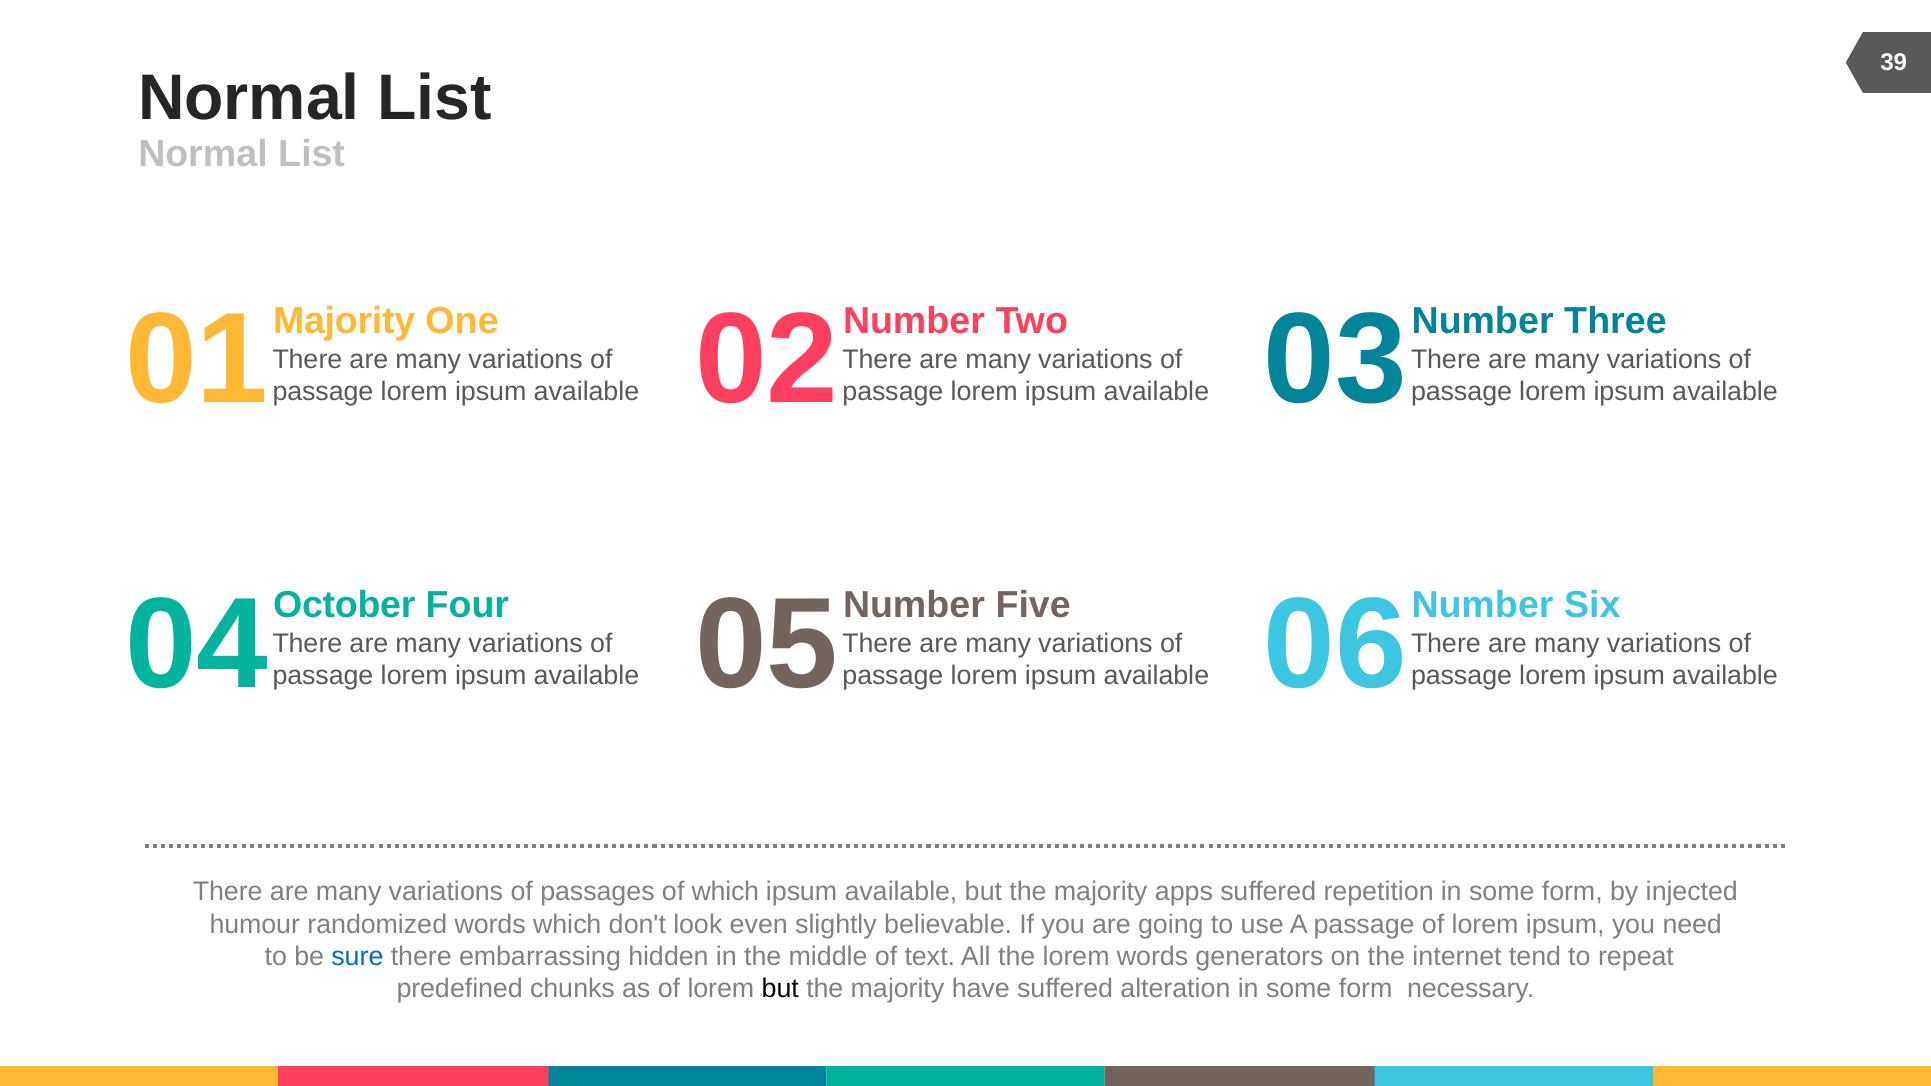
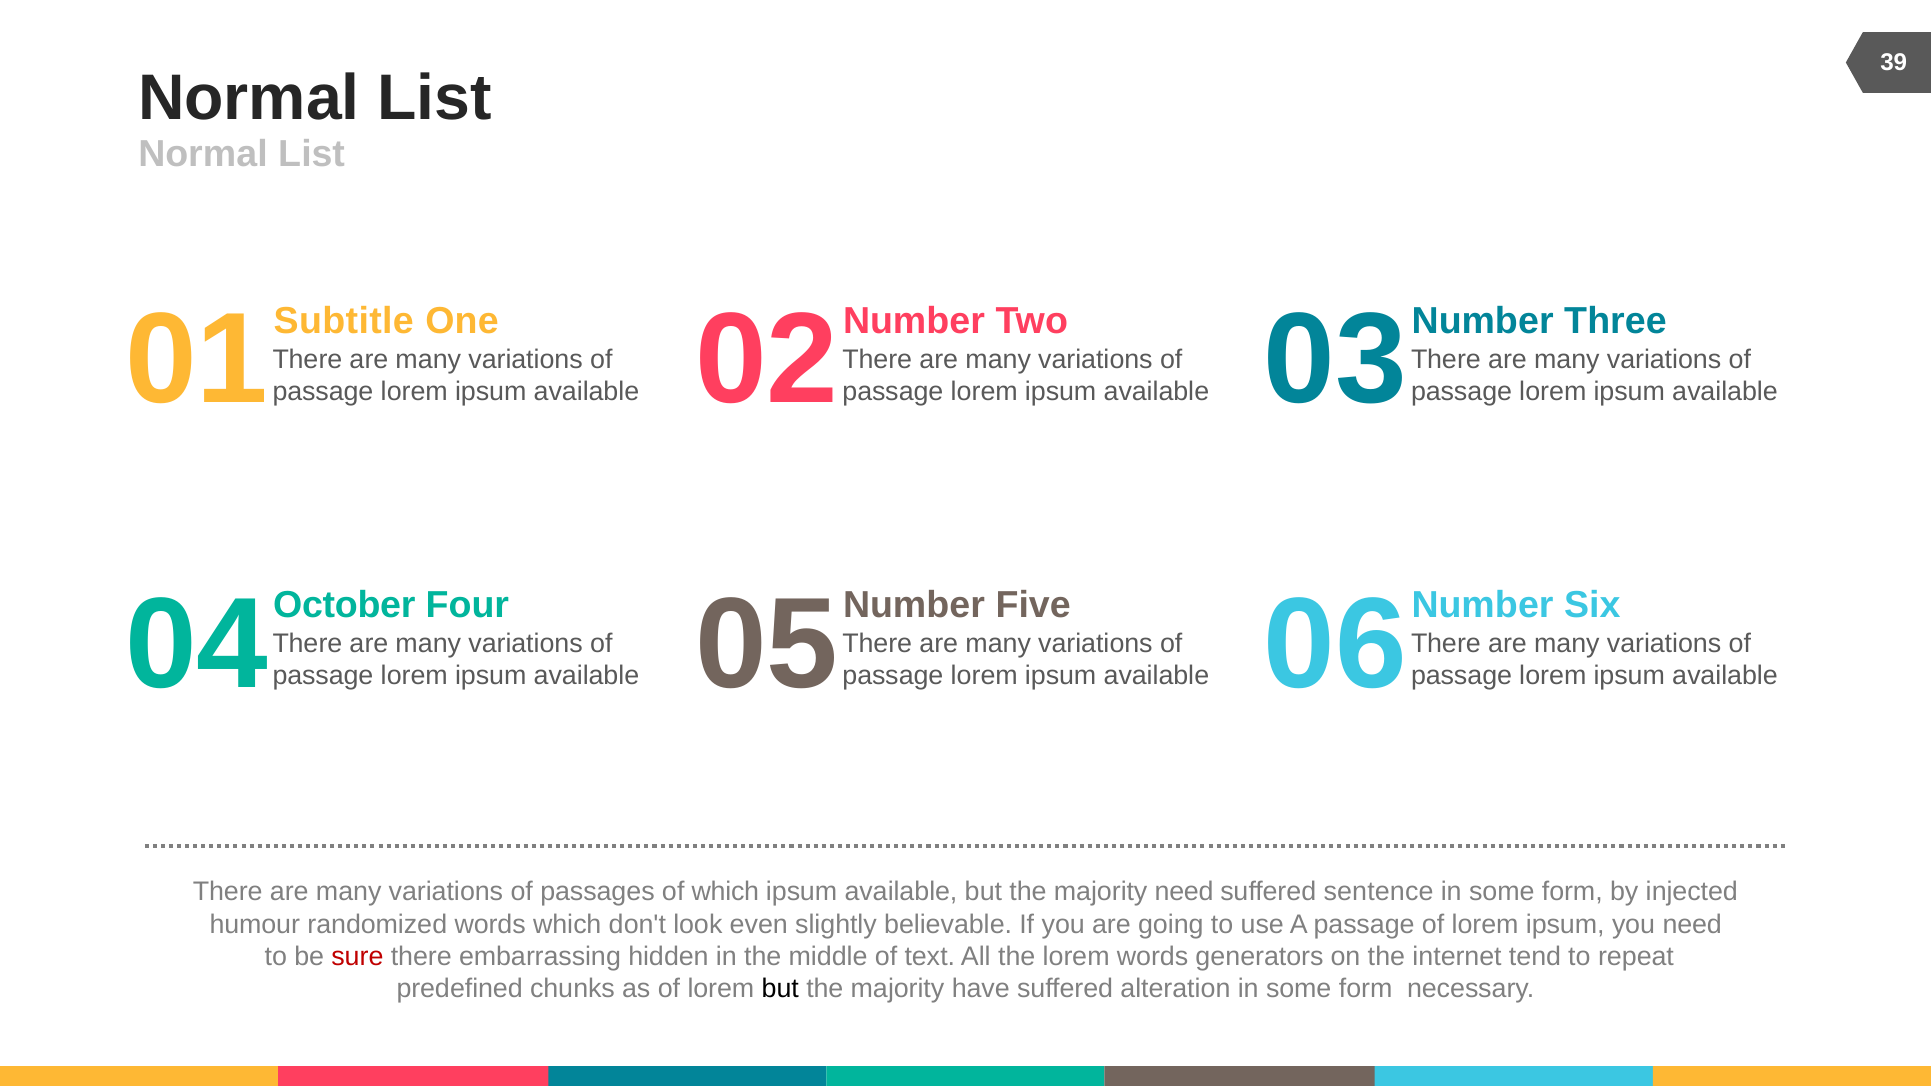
Majority at (344, 321): Majority -> Subtitle
majority apps: apps -> need
repetition: repetition -> sentence
sure colour: blue -> red
